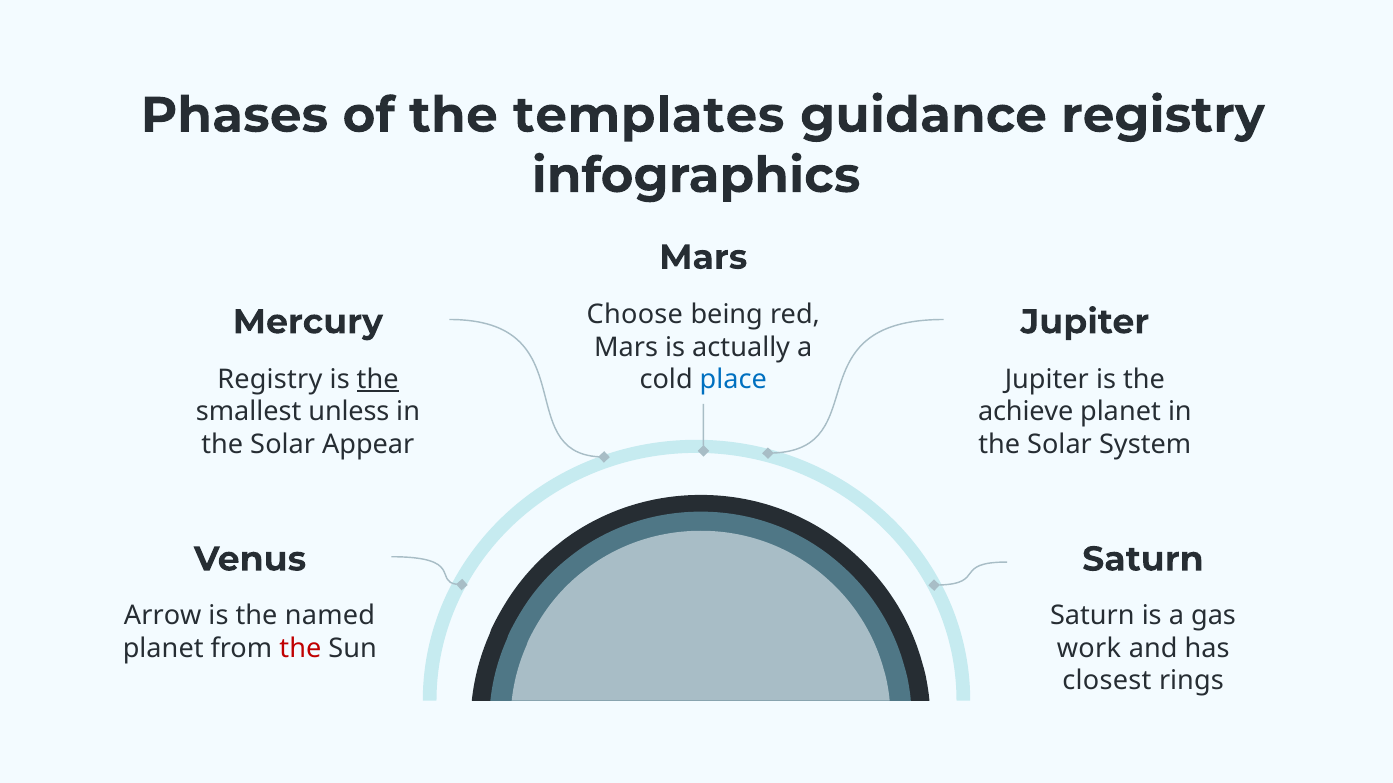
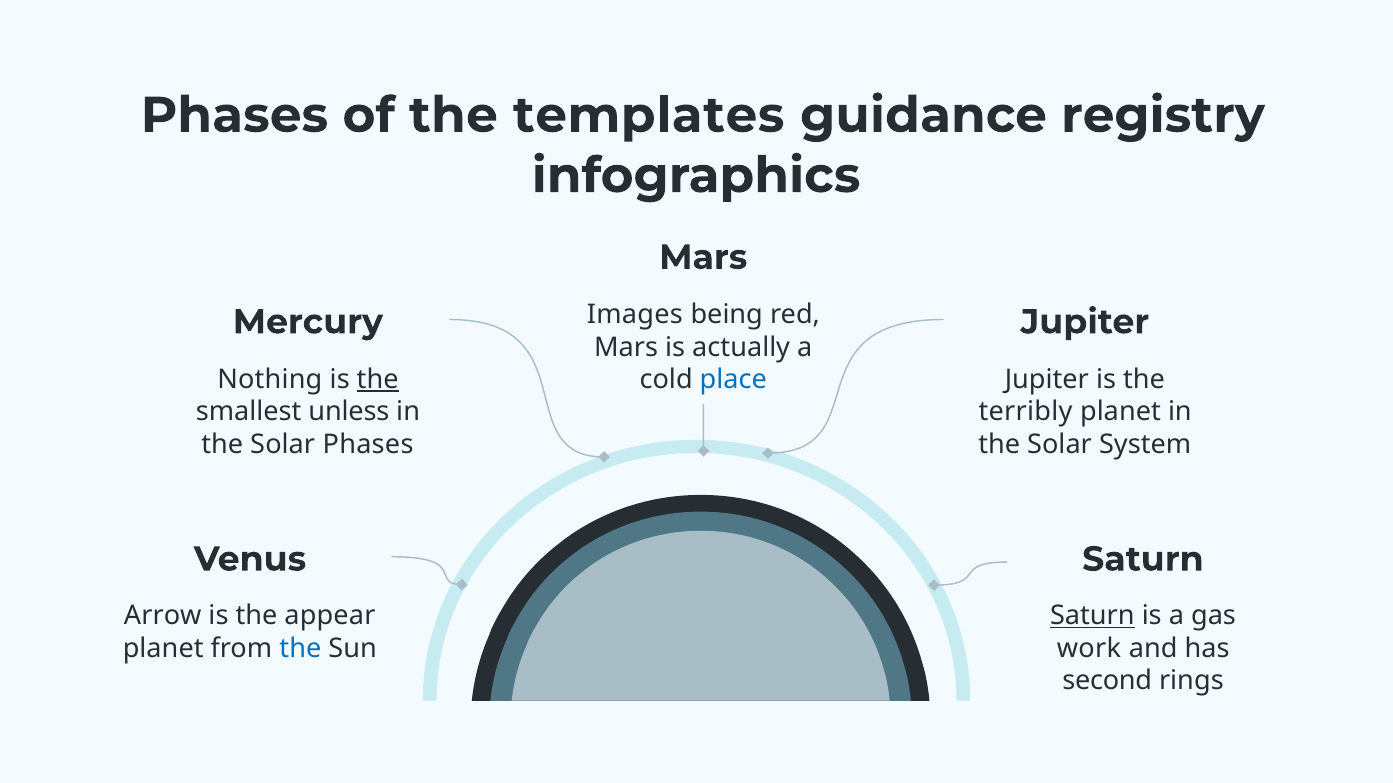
Choose: Choose -> Images
Registry at (270, 380): Registry -> Nothing
achieve: achieve -> terribly
Solar Appear: Appear -> Phases
named: named -> appear
Saturn at (1092, 616) underline: none -> present
the at (300, 649) colour: red -> blue
closest: closest -> second
